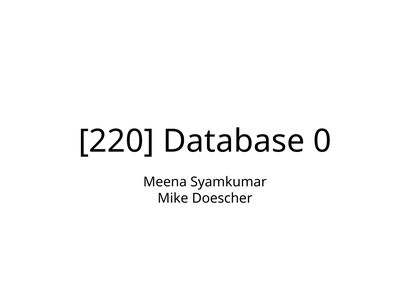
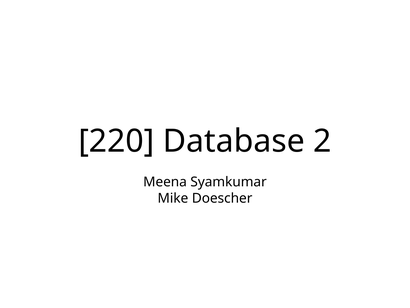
0: 0 -> 2
